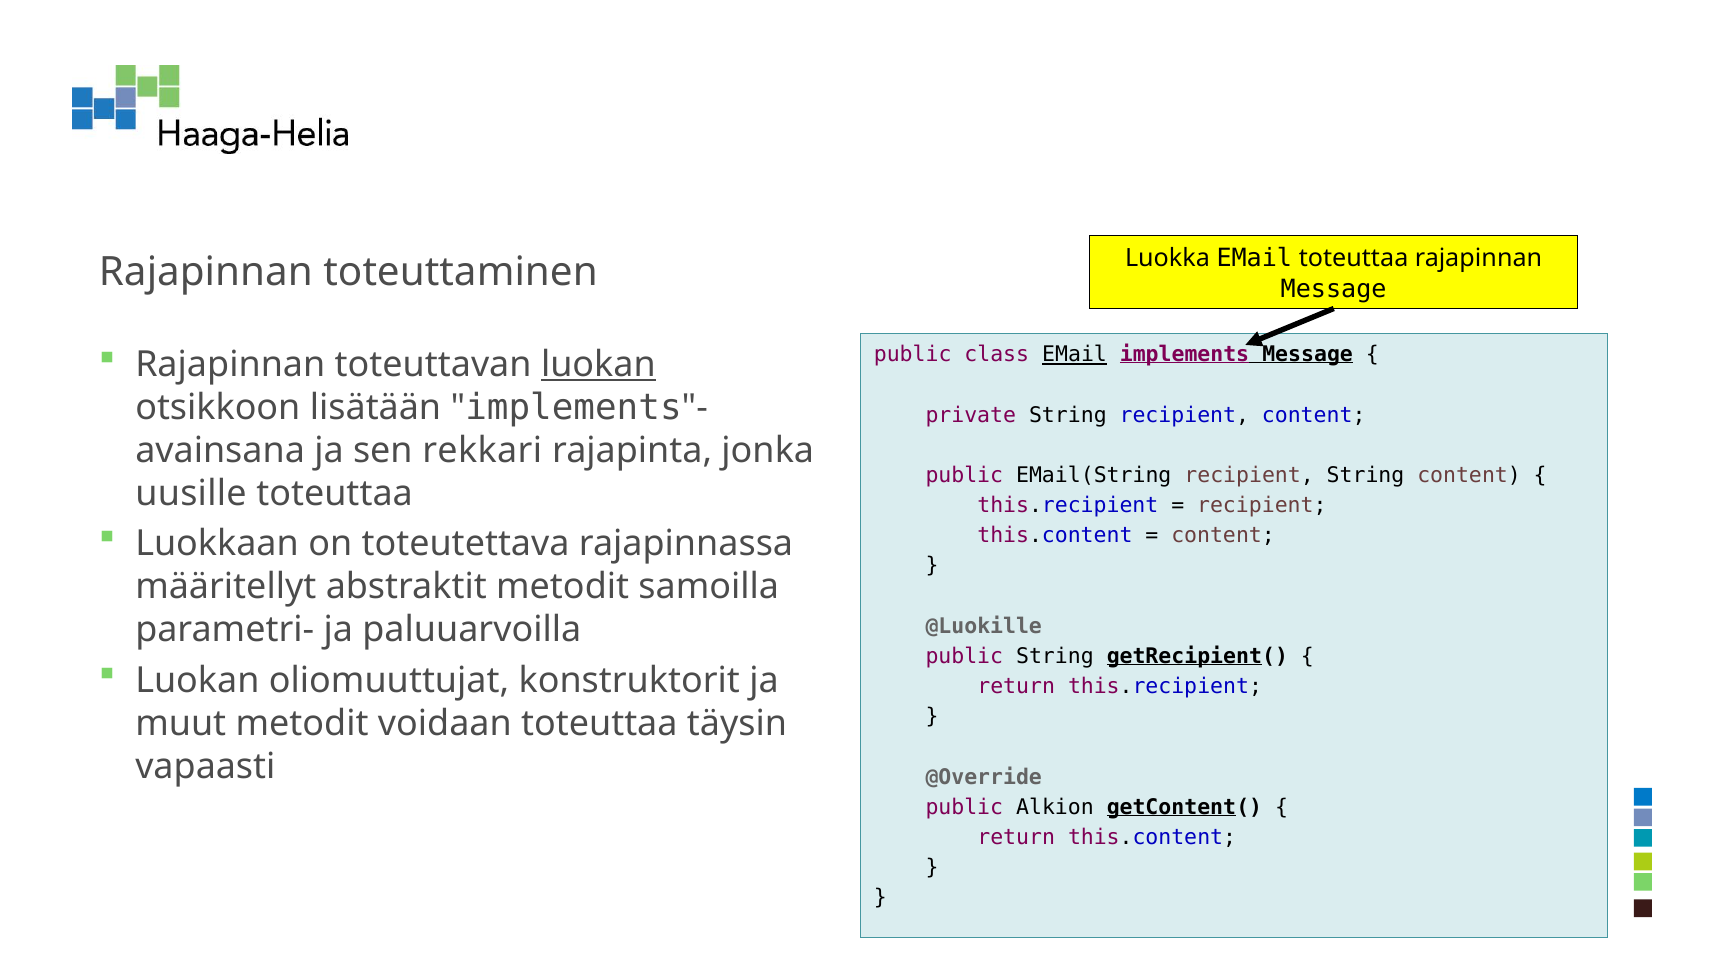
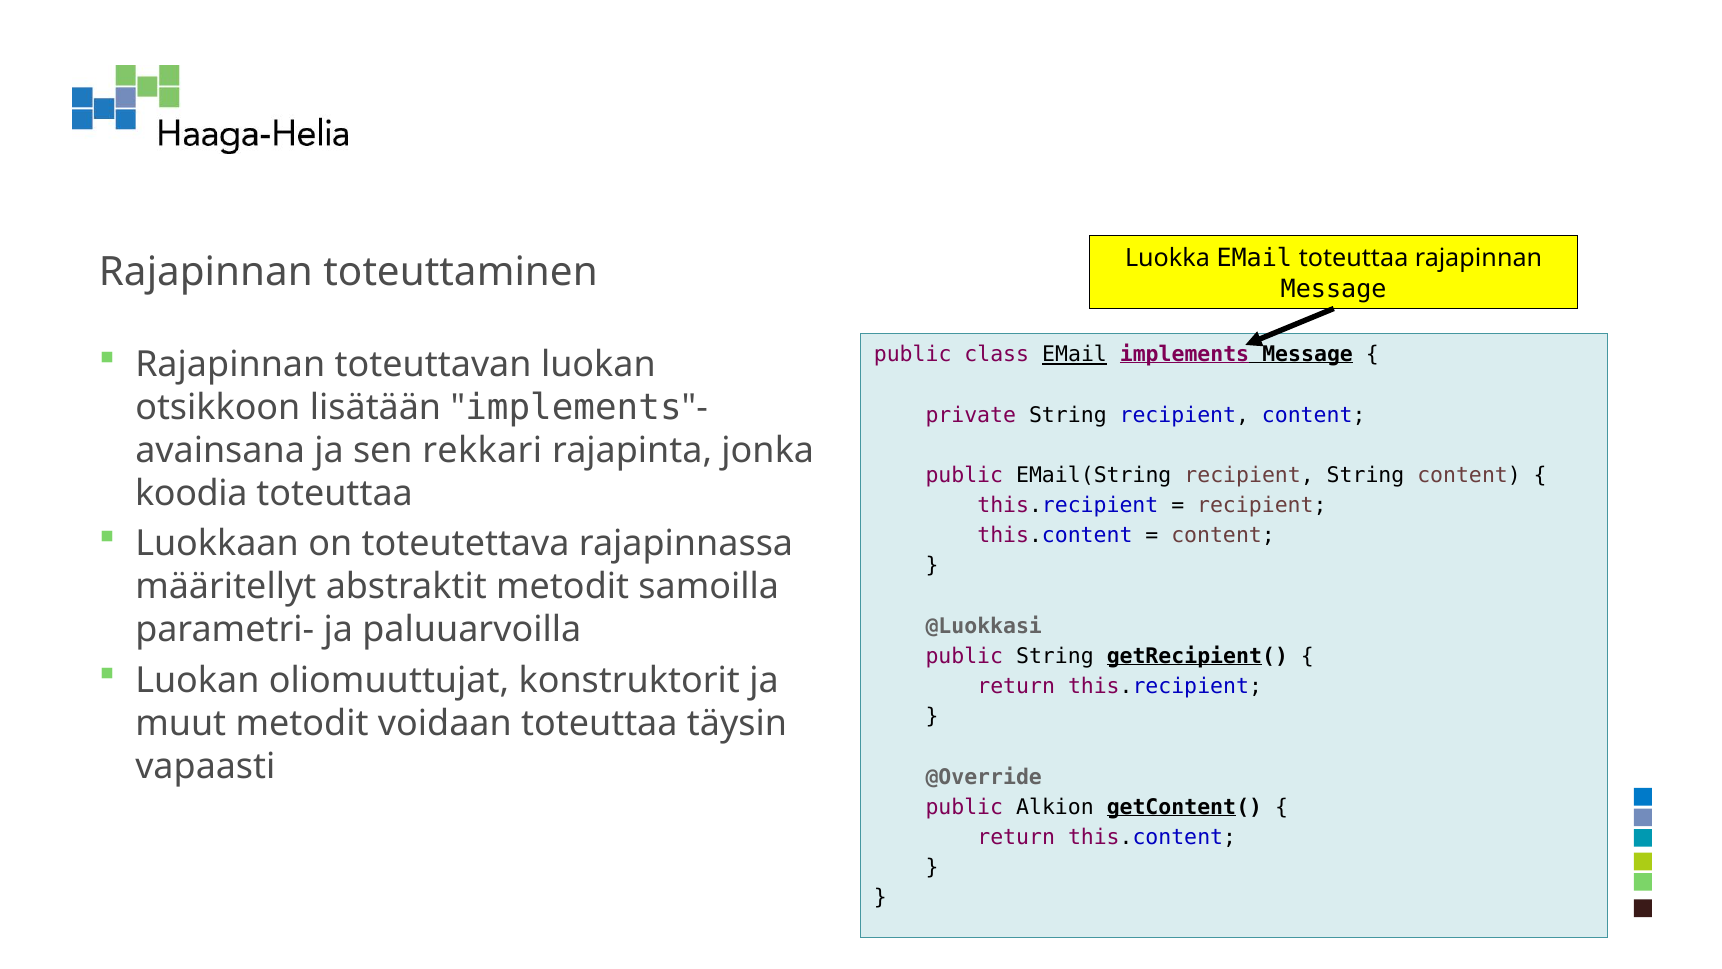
luokan at (598, 364) underline: present -> none
uusille: uusille -> koodia
@Luokille: @Luokille -> @Luokkasi
